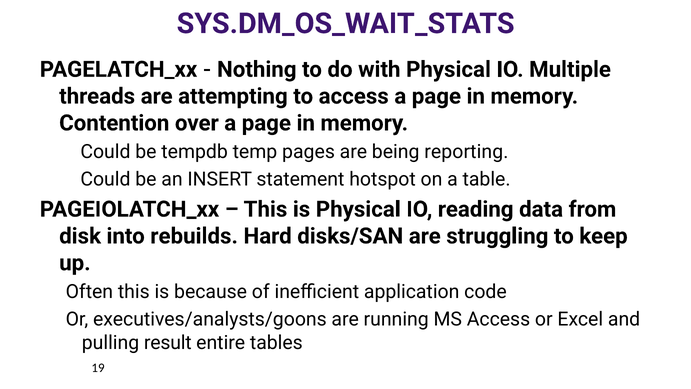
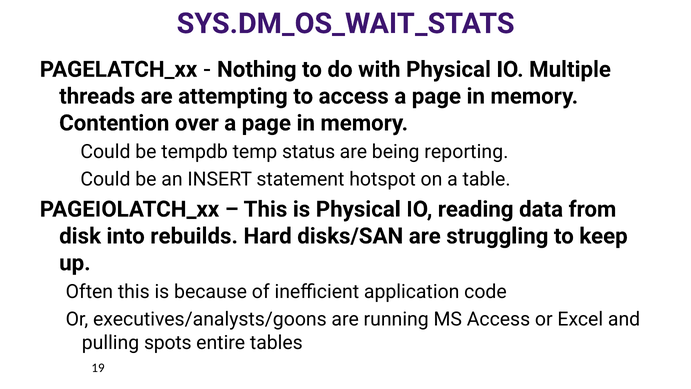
pages: pages -> status
result: result -> spots
